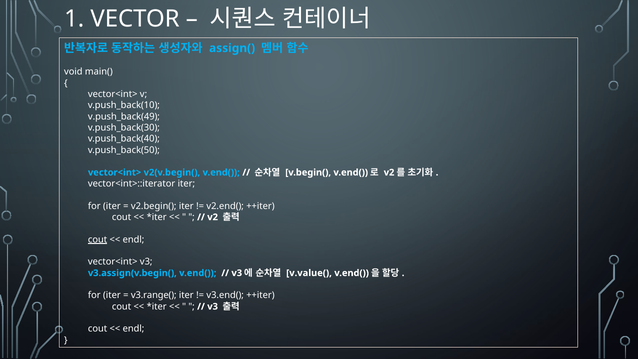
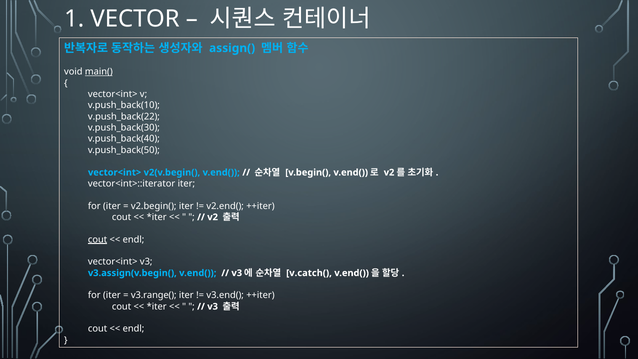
main( underline: none -> present
v.push_back(49: v.push_back(49 -> v.push_back(22
v.value(: v.value( -> v.catch(
